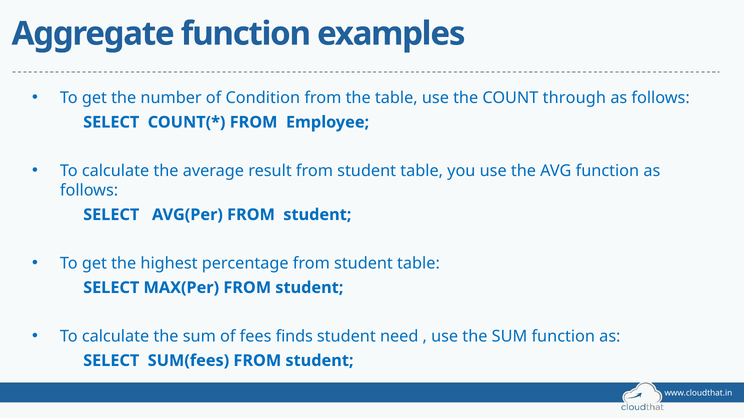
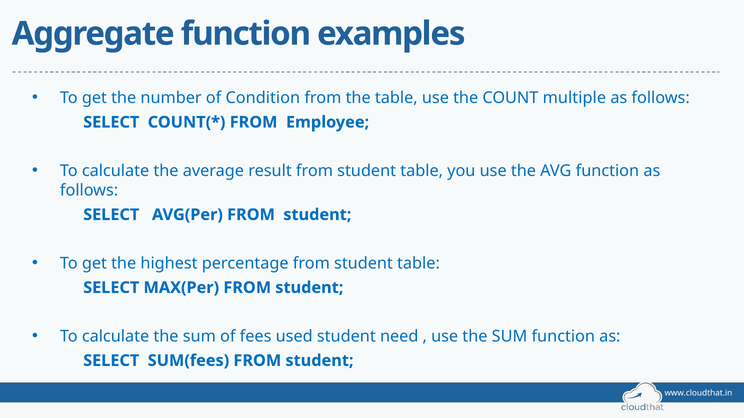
through: through -> multiple
finds: finds -> used
